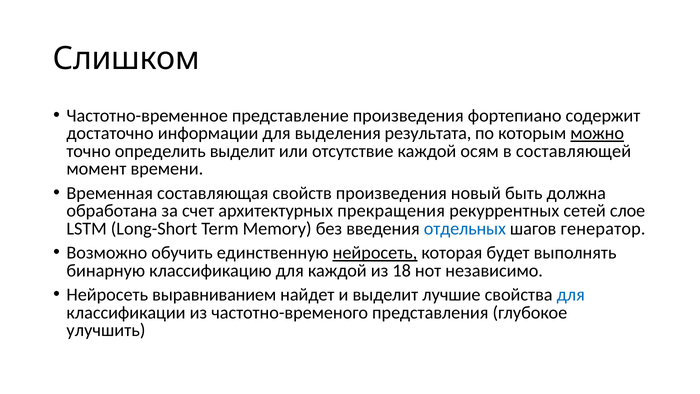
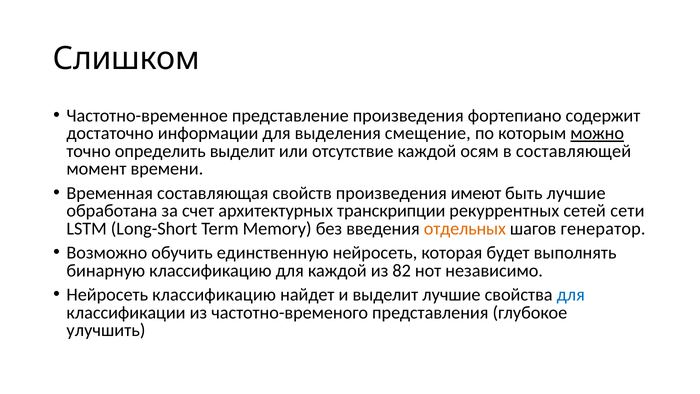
результата: результата -> смещение
новый: новый -> имеют
быть должна: должна -> лучшие
прекращения: прекращения -> транскрипции
слое: слое -> сети
отдельных colour: blue -> orange
нейросеть at (375, 253) underline: present -> none
18: 18 -> 82
Нейросеть выравниванием: выравниванием -> классификацию
